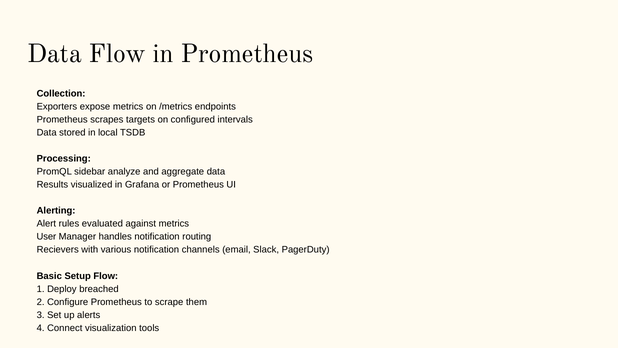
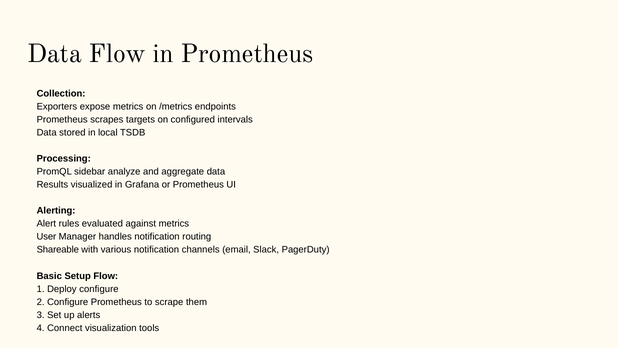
Recievers: Recievers -> Shareable
Deploy breached: breached -> configure
